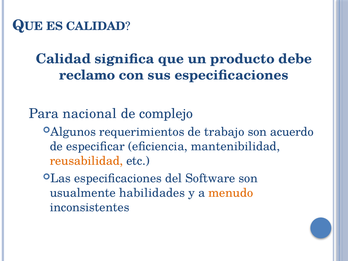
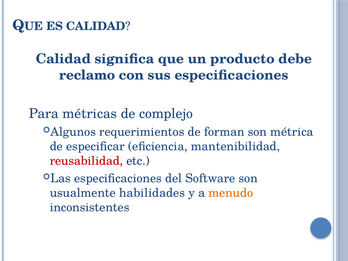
nacional: nacional -> métricas
trabajo: trabajo -> forman
acuerdo: acuerdo -> métrica
reusabilidad colour: orange -> red
